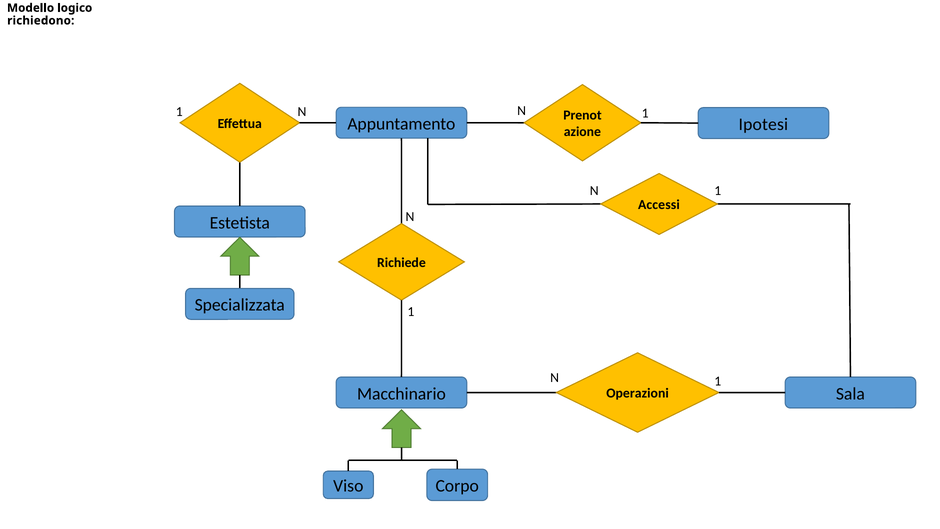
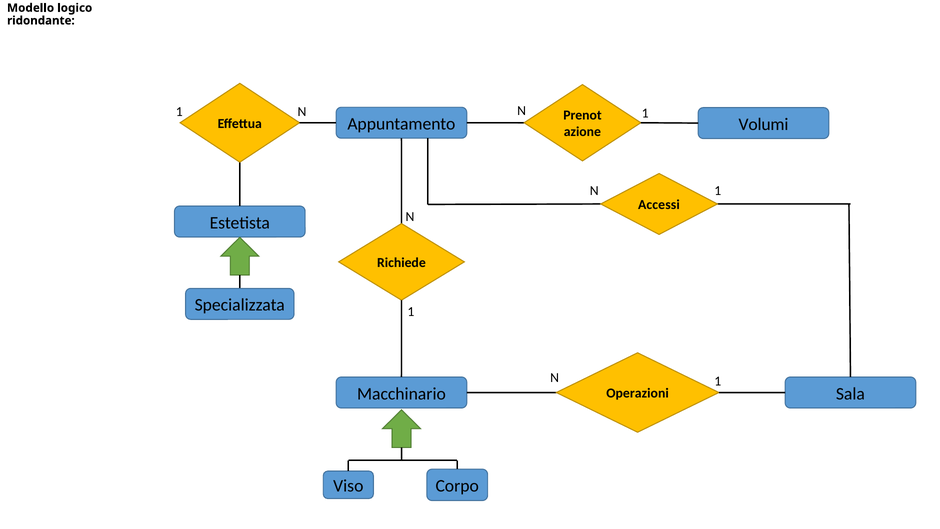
richiedono: richiedono -> ridondante
Ipotesi: Ipotesi -> Volumi
